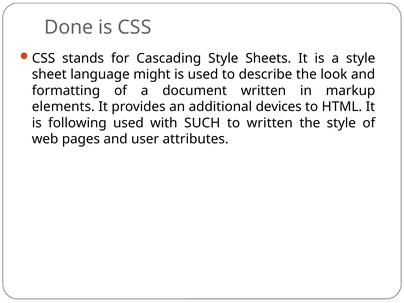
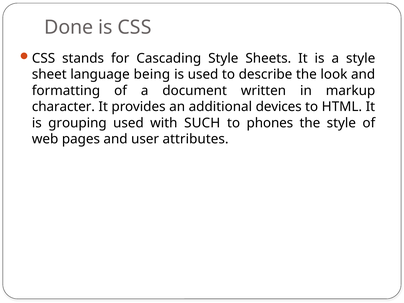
might: might -> being
elements: elements -> character
following: following -> grouping
to written: written -> phones
